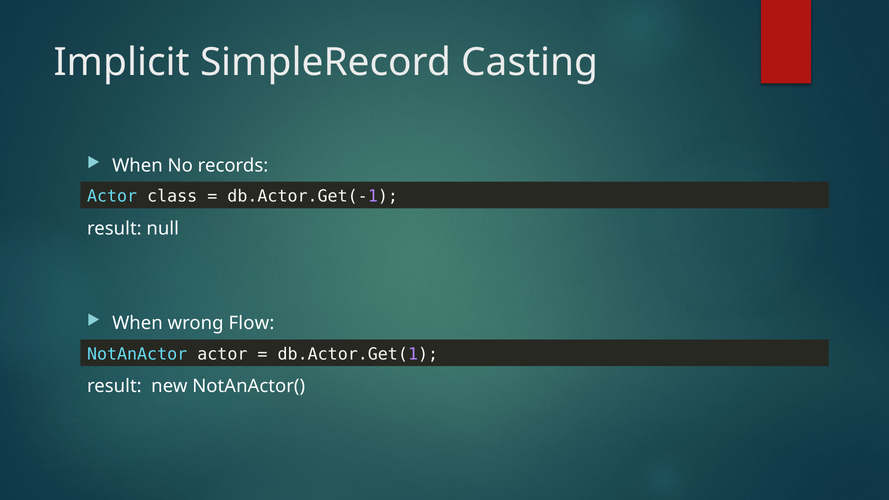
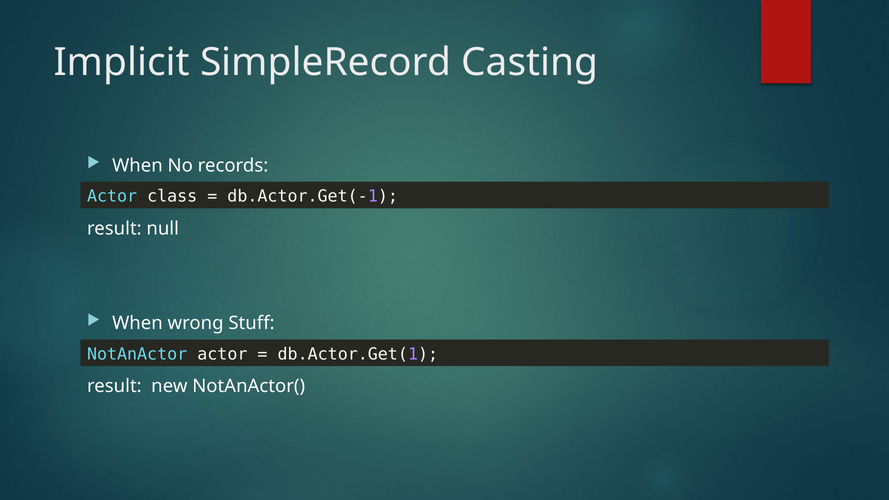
Flow: Flow -> Stuff
